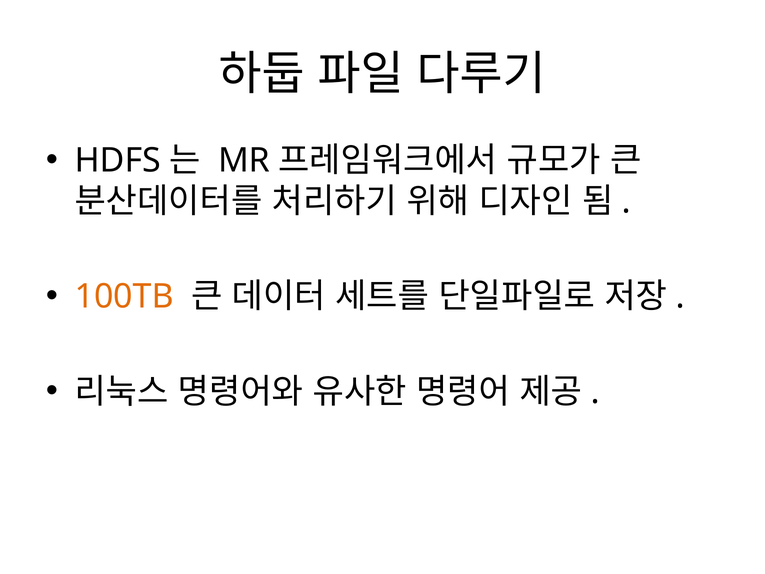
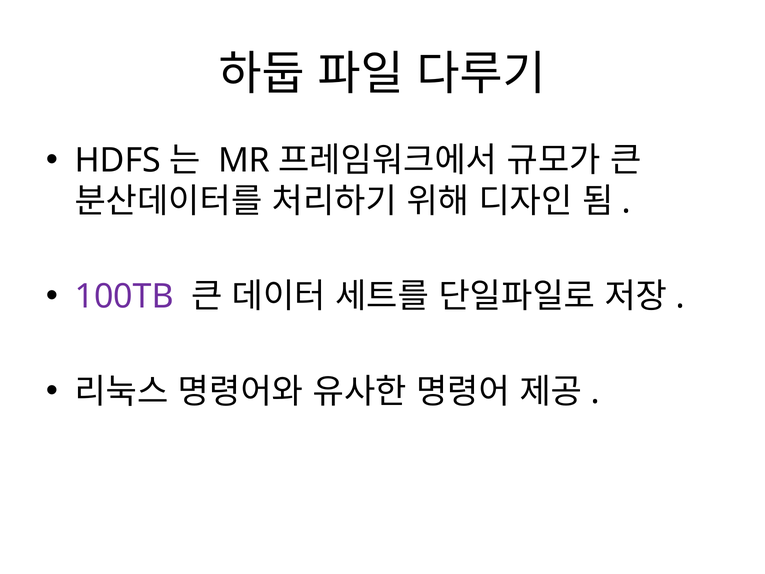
100TB colour: orange -> purple
